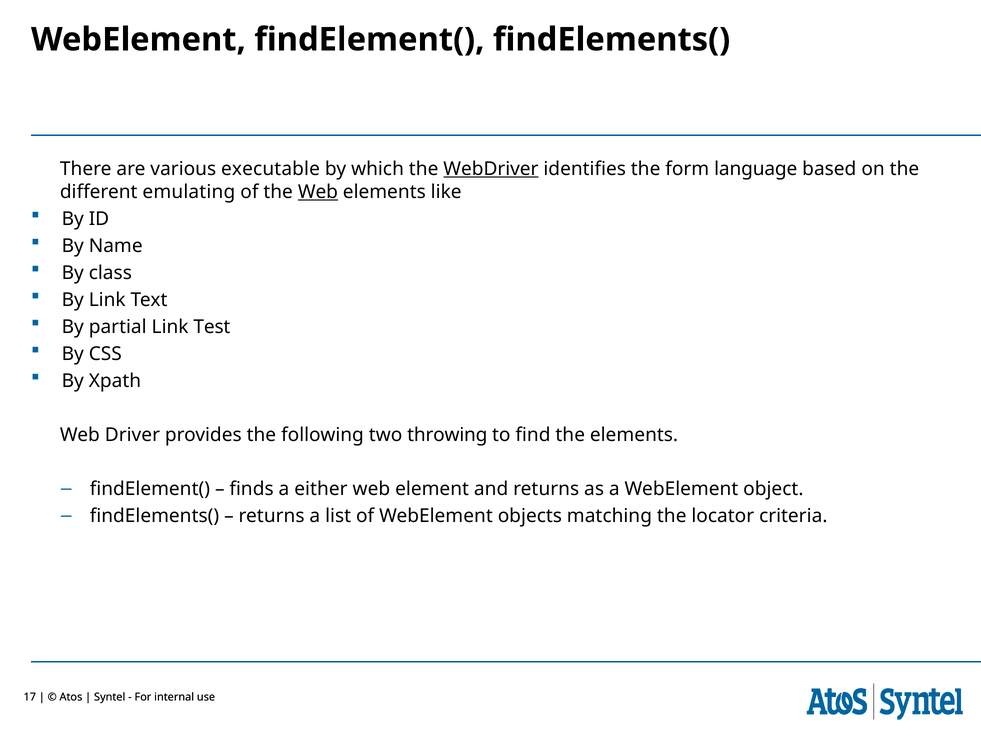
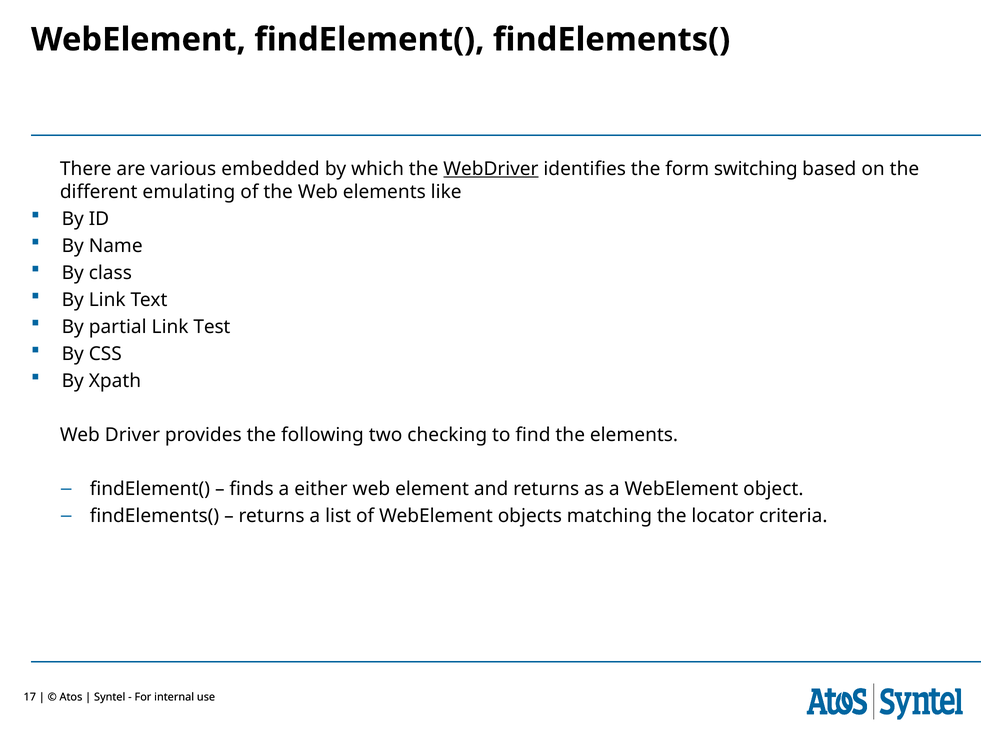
executable: executable -> embedded
language: language -> switching
Web at (318, 192) underline: present -> none
throwing: throwing -> checking
